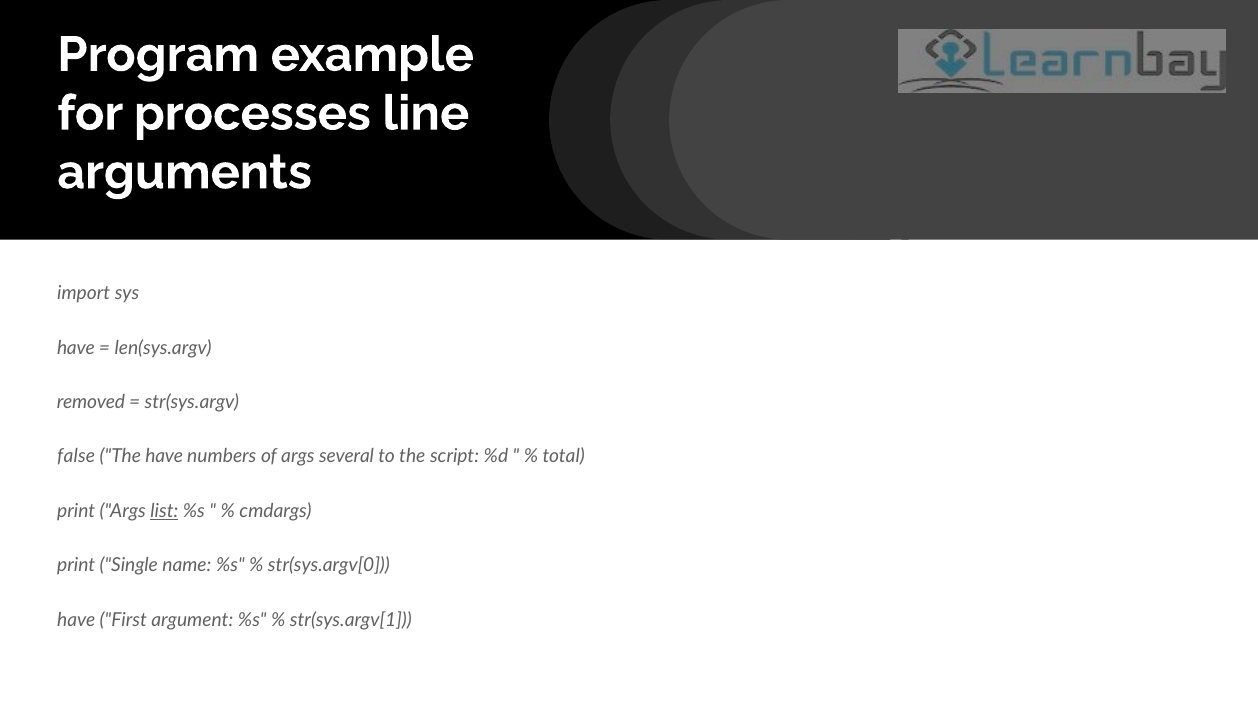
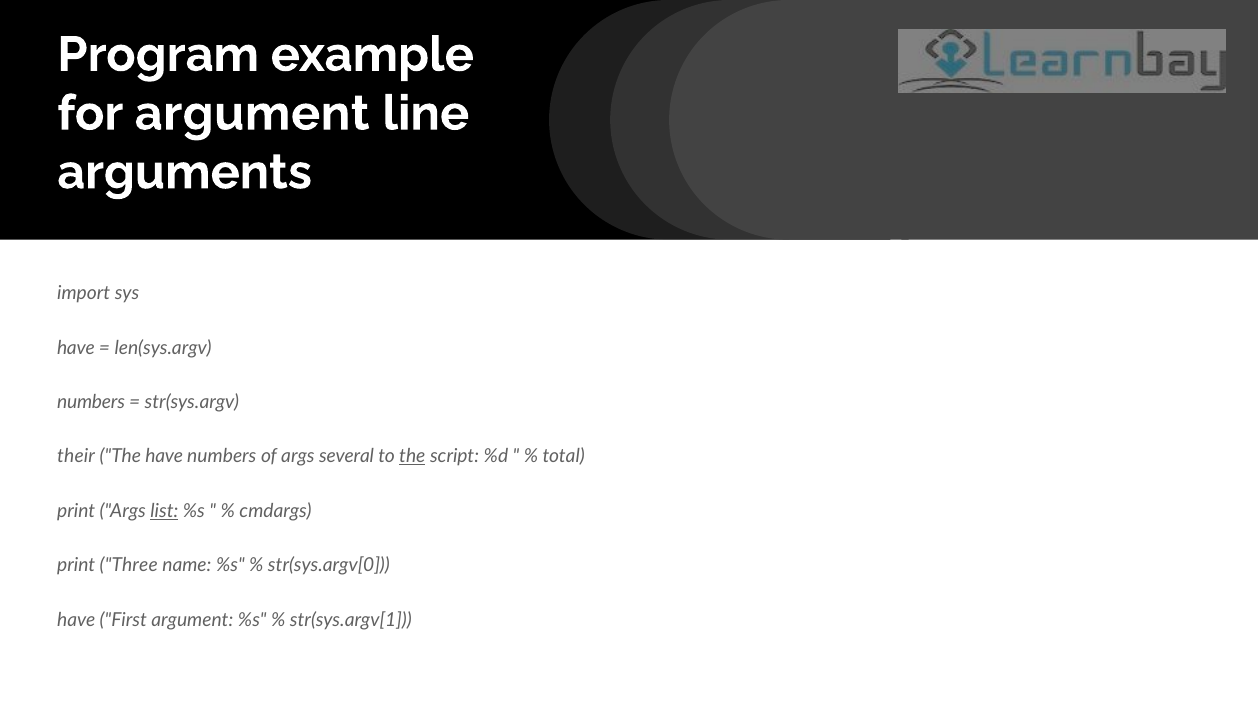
for processes: processes -> argument
removed at (91, 402): removed -> numbers
false: false -> their
the at (412, 456) underline: none -> present
Single: Single -> Three
